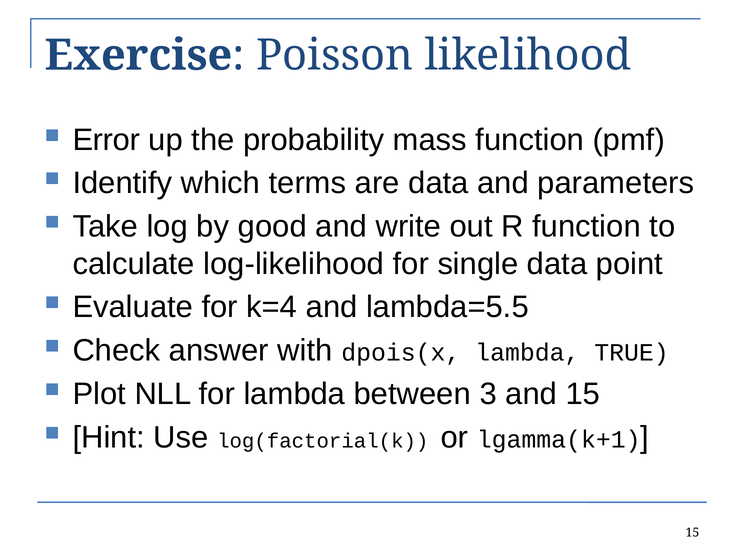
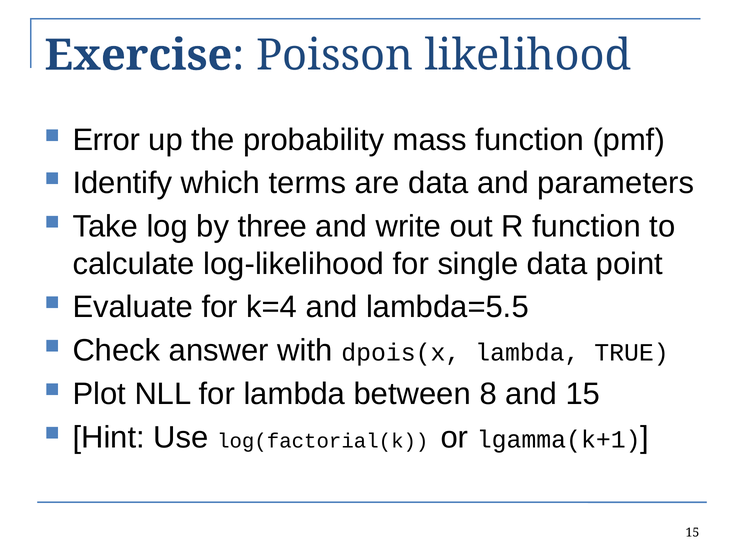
good: good -> three
3: 3 -> 8
